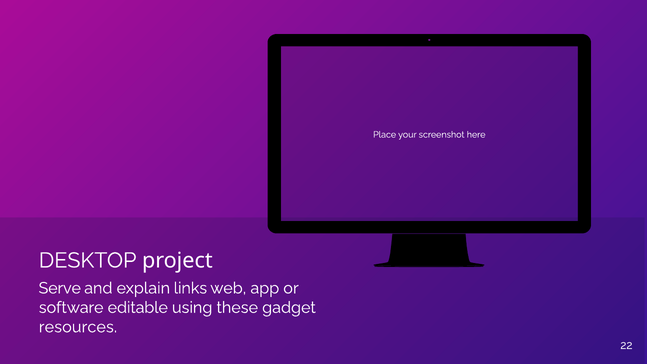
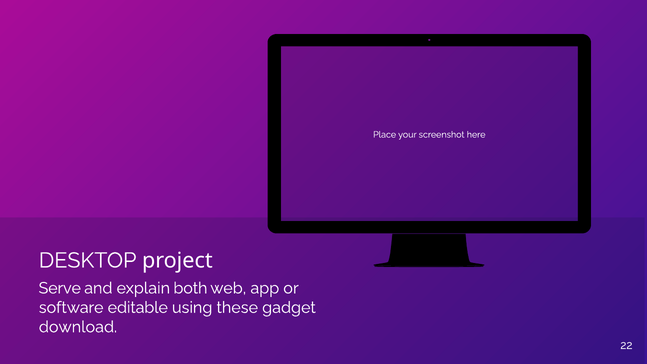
links: links -> both
resources: resources -> download
